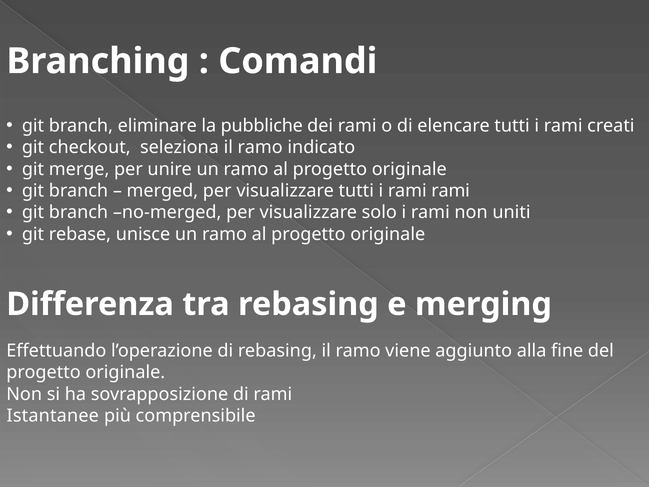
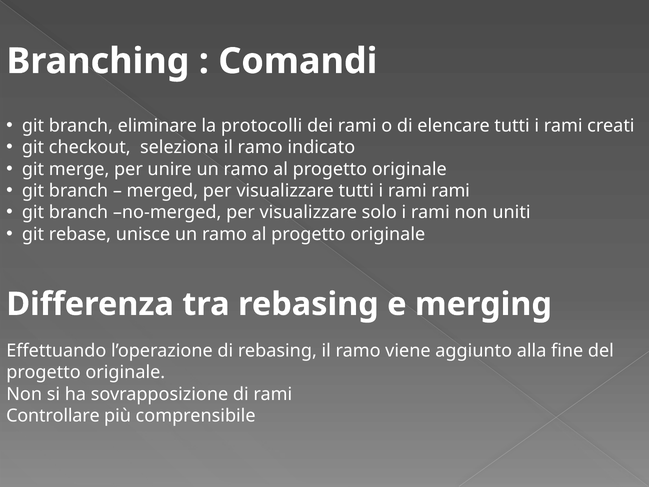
pubbliche: pubbliche -> protocolli
Istantanee: Istantanee -> Controllare
